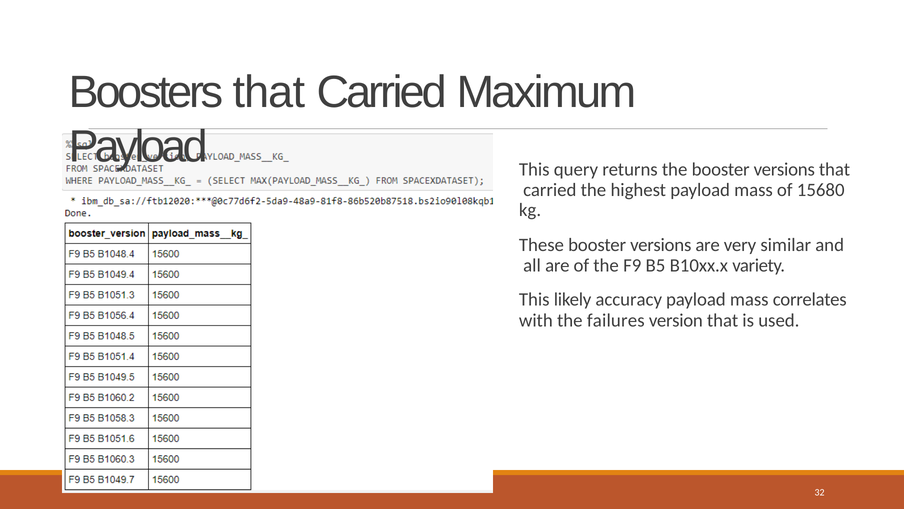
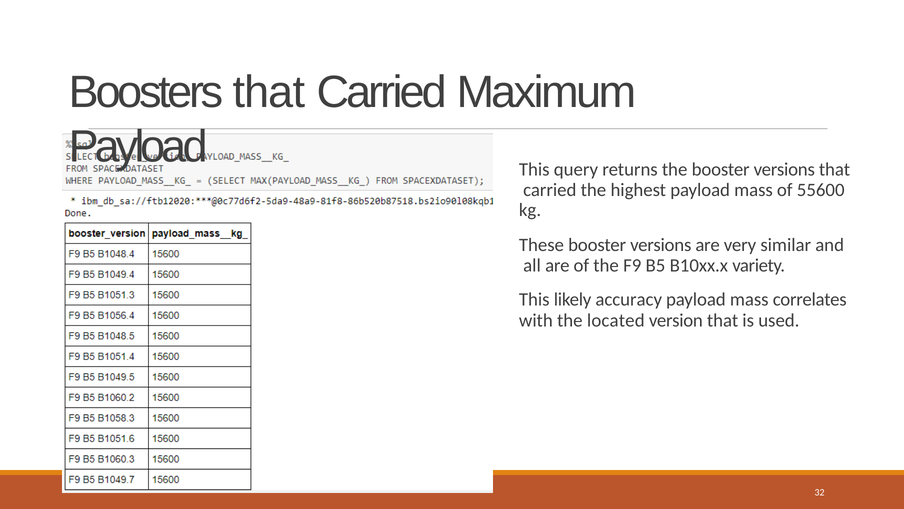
15680: 15680 -> 55600
failures: failures -> located
